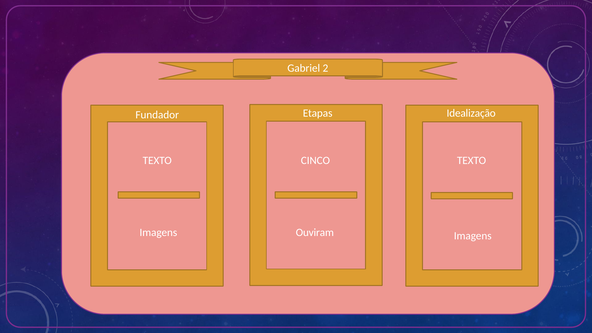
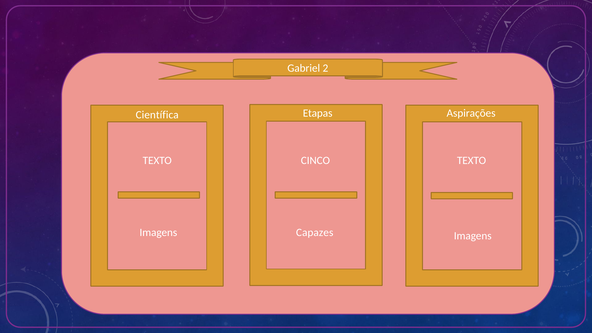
Fundador: Fundador -> Científica
Idealização: Idealização -> Aspirações
Ouviram: Ouviram -> Capazes
